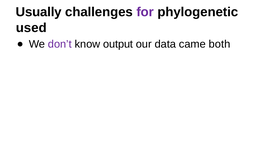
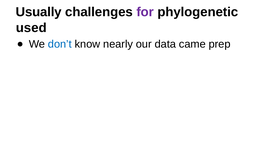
don’t colour: purple -> blue
output: output -> nearly
both: both -> prep
